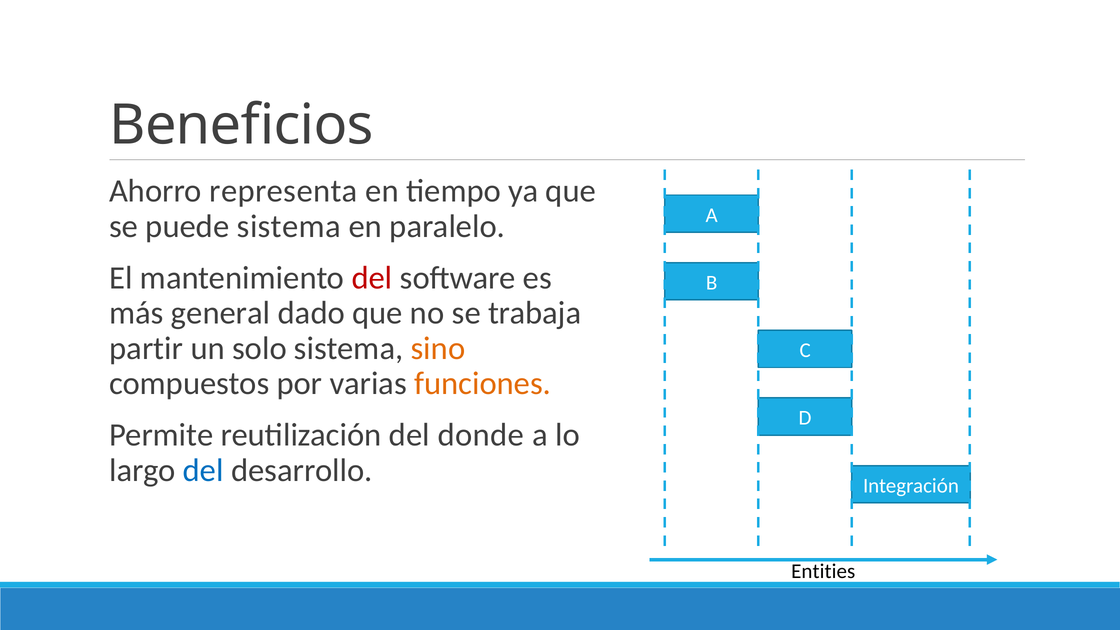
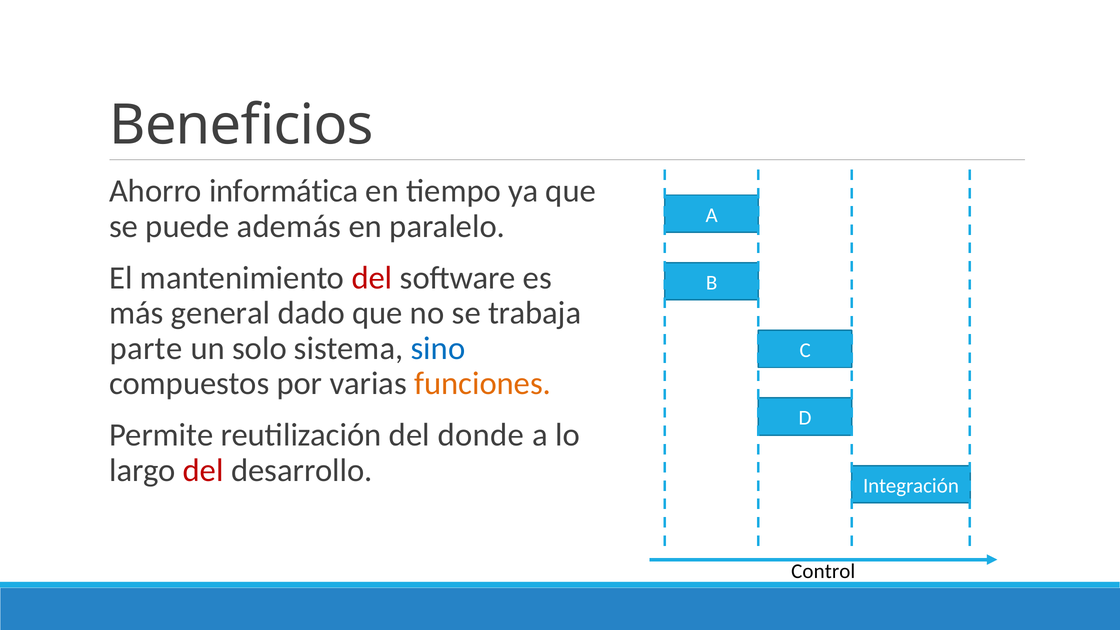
representa: representa -> informática
puede sistema: sistema -> además
partir: partir -> parte
sino colour: orange -> blue
del at (203, 470) colour: blue -> red
Entities: Entities -> Control
